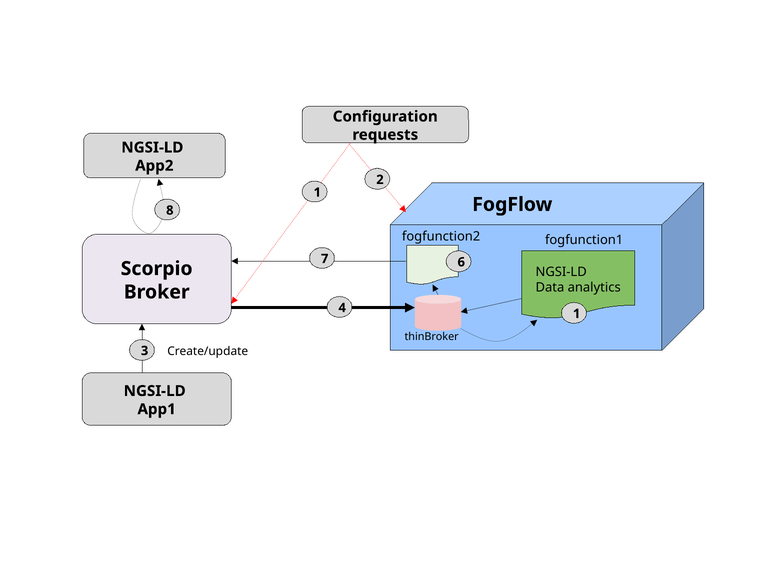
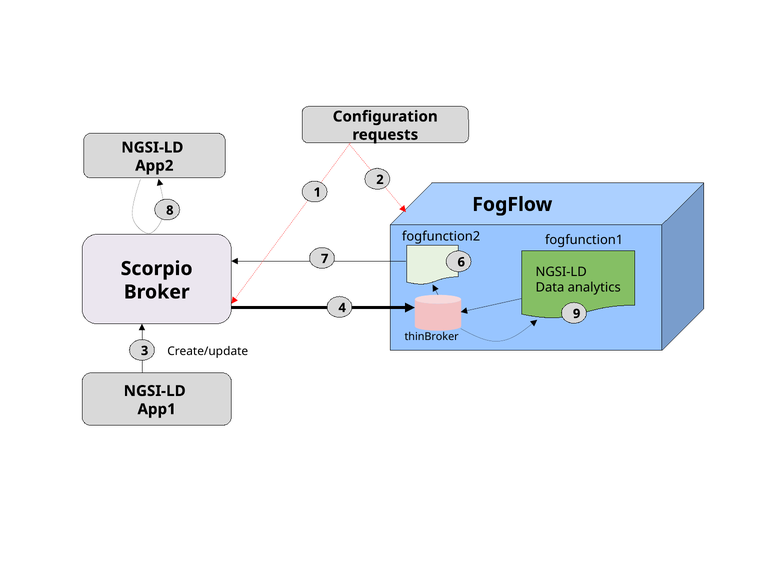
4 1: 1 -> 9
